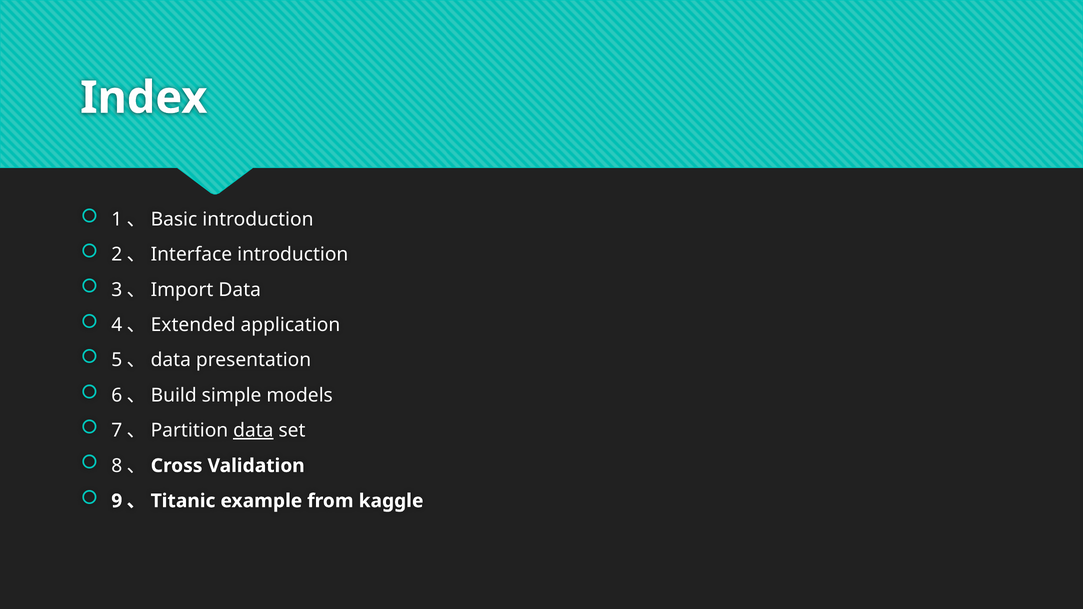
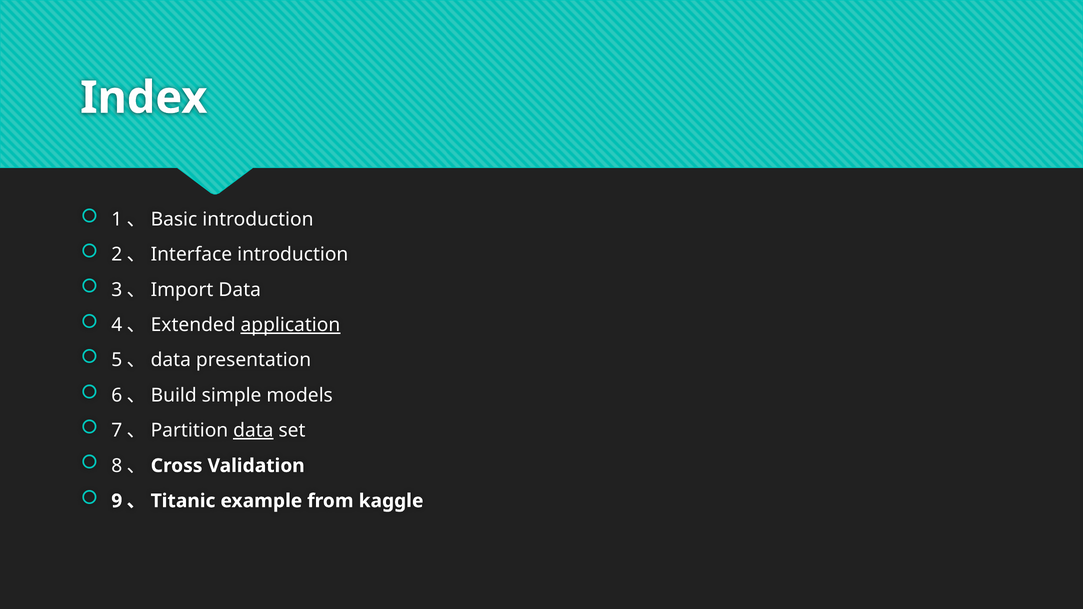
application underline: none -> present
